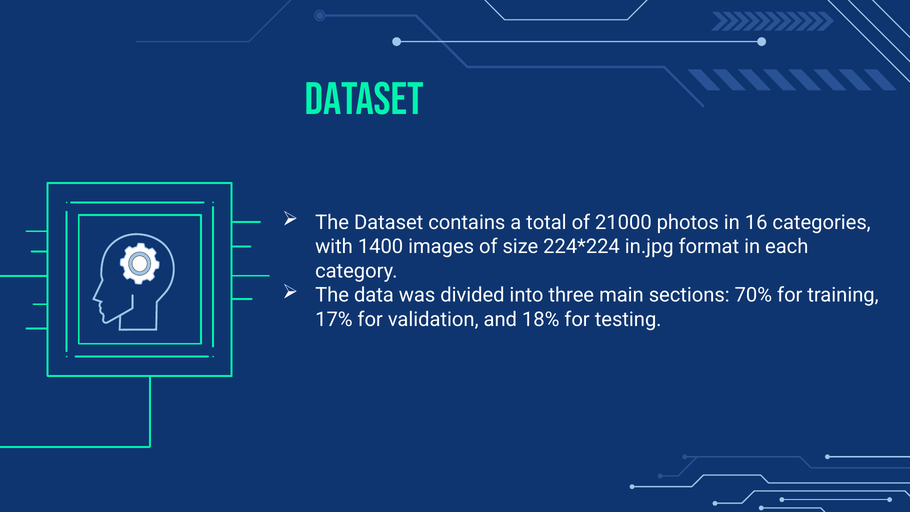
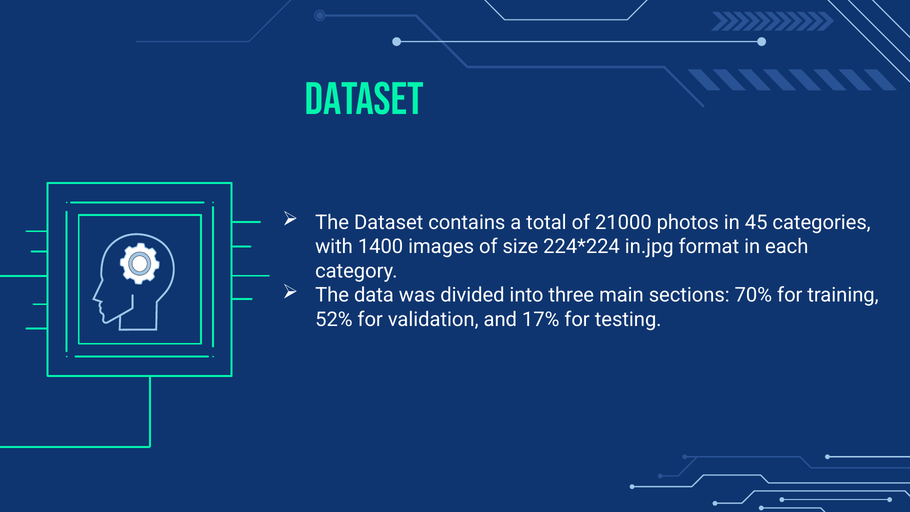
16: 16 -> 45
17%: 17% -> 52%
18%: 18% -> 17%
